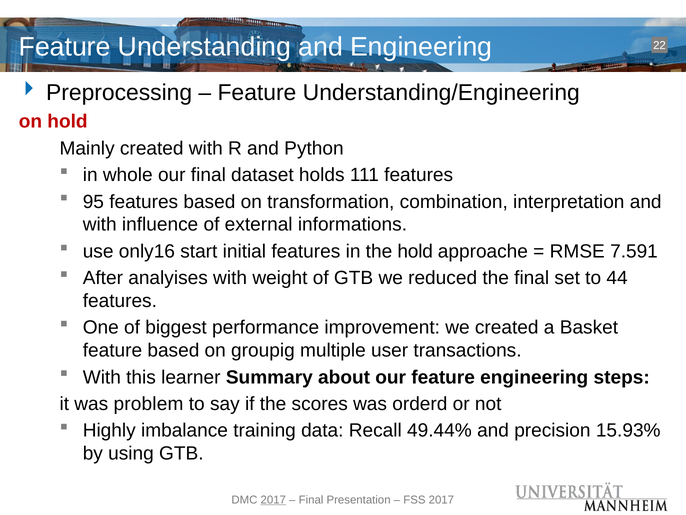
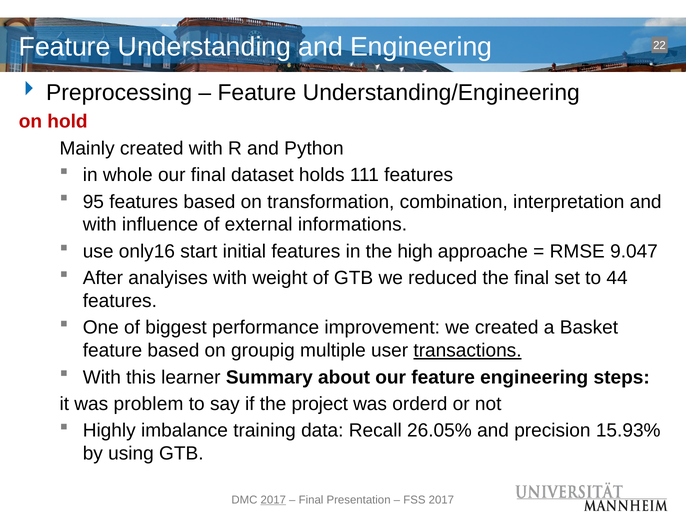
the hold: hold -> high
7.591: 7.591 -> 9.047
transactions underline: none -> present
scores: scores -> project
49.44%: 49.44% -> 26.05%
